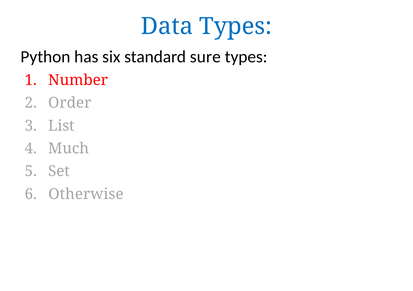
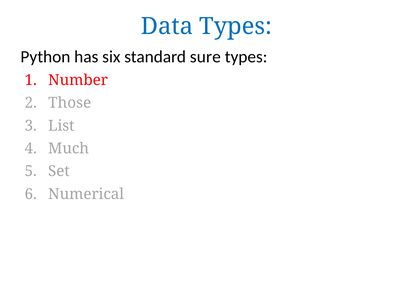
Order: Order -> Those
Otherwise: Otherwise -> Numerical
